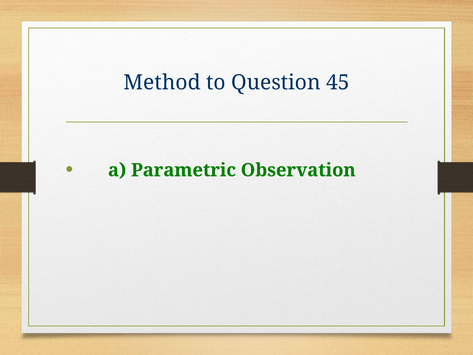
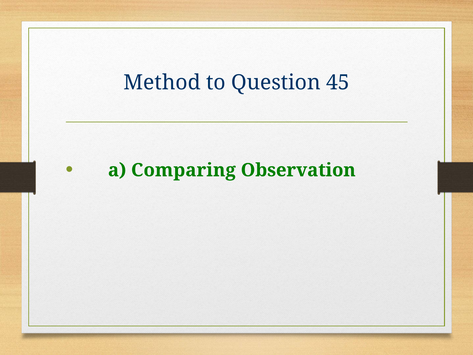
Parametric: Parametric -> Comparing
